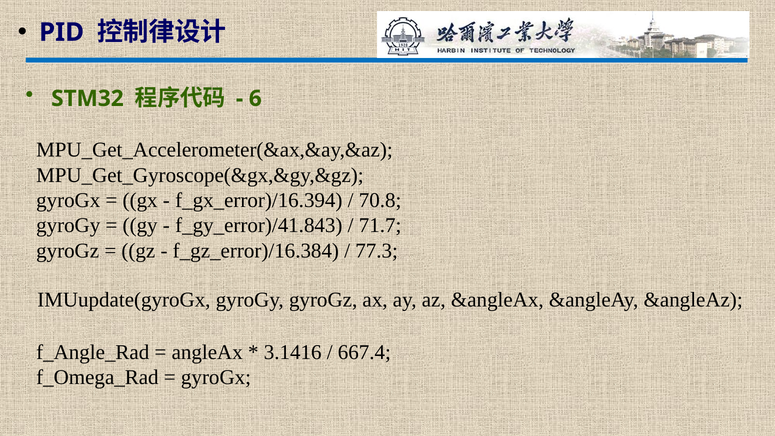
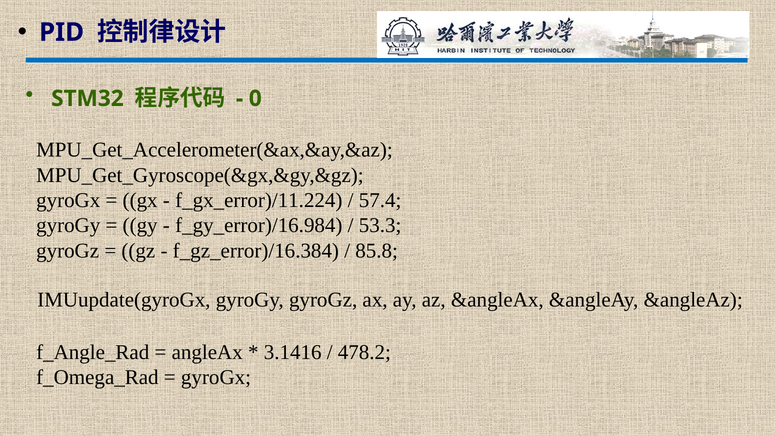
6: 6 -> 0
f_gx_error)/16.394: f_gx_error)/16.394 -> f_gx_error)/11.224
70.8: 70.8 -> 57.4
f_gy_error)/41.843: f_gy_error)/41.843 -> f_gy_error)/16.984
71.7: 71.7 -> 53.3
77.3: 77.3 -> 85.8
667.4: 667.4 -> 478.2
